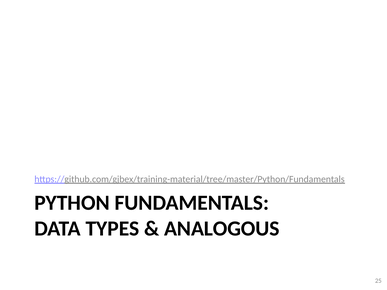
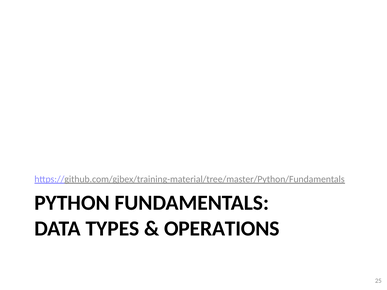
ANALOGOUS: ANALOGOUS -> OPERATIONS
